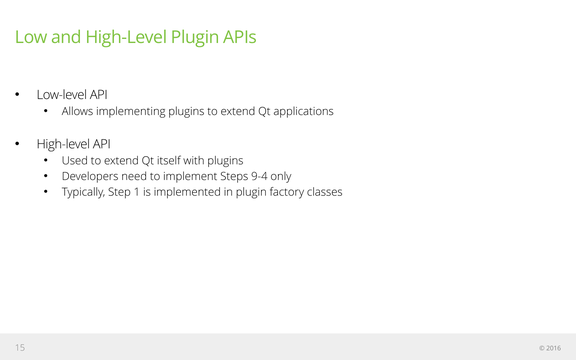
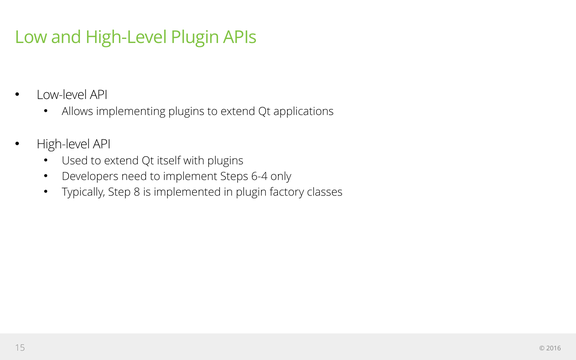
9-4: 9-4 -> 6-4
1: 1 -> 8
